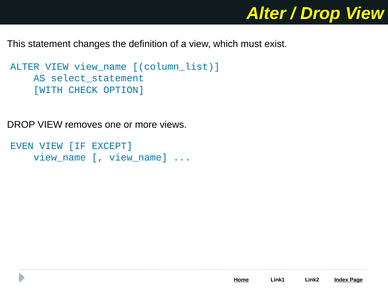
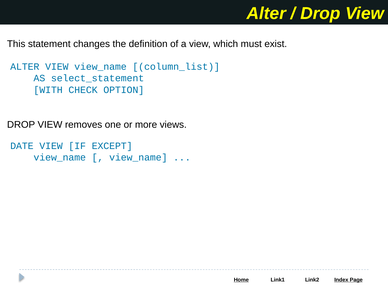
EVEN: EVEN -> DATE
